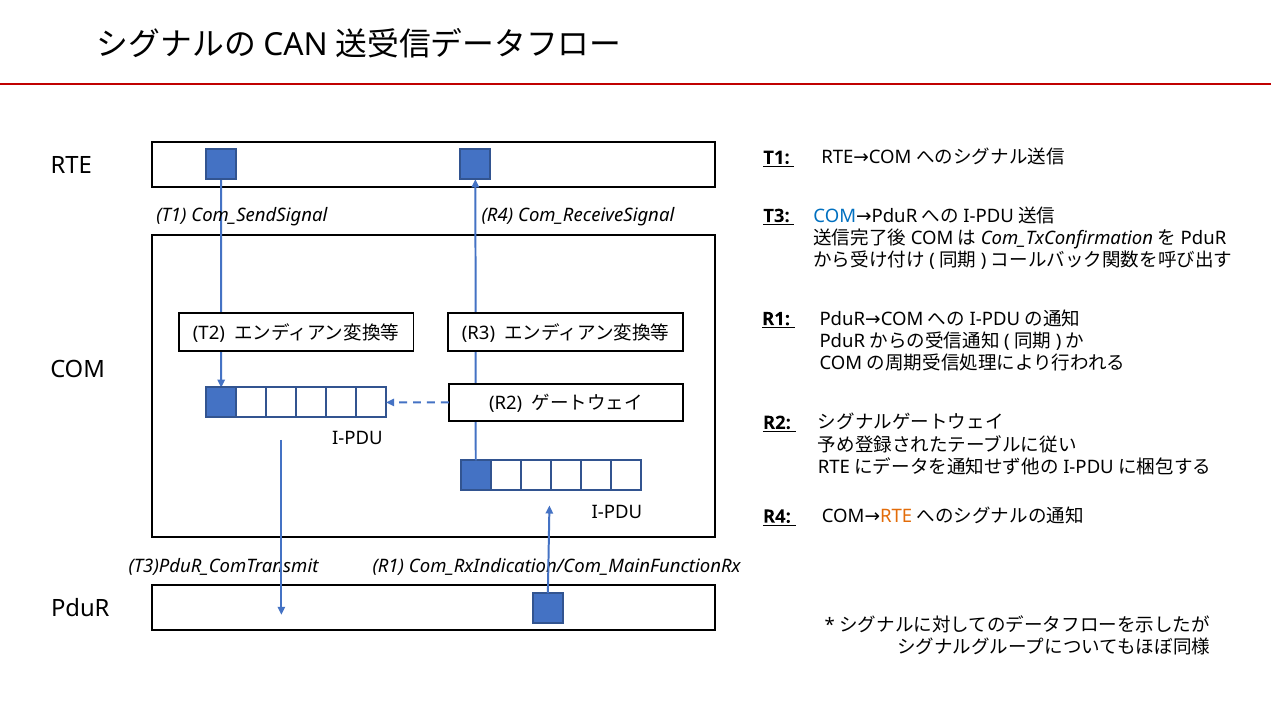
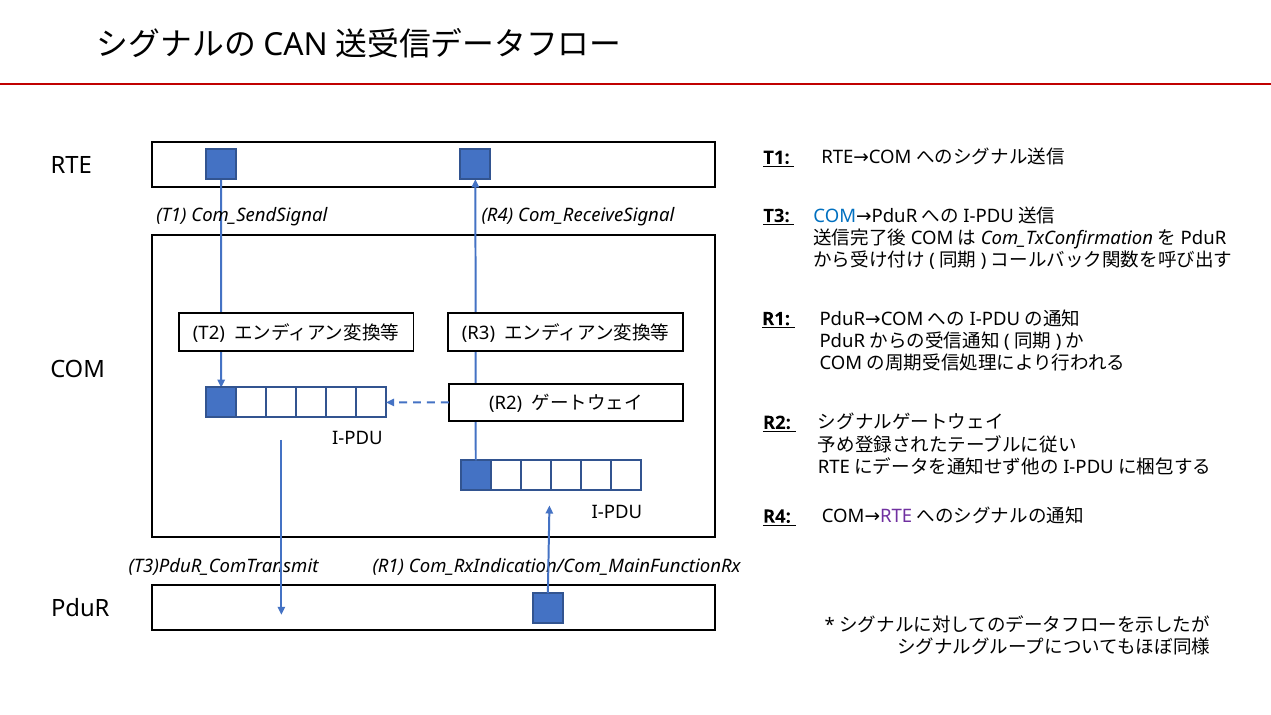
RTE at (896, 517) colour: orange -> purple
